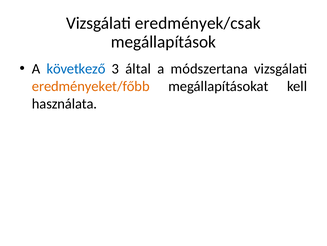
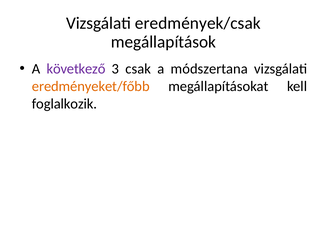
következő colour: blue -> purple
által: által -> csak
használata: használata -> foglalkozik
